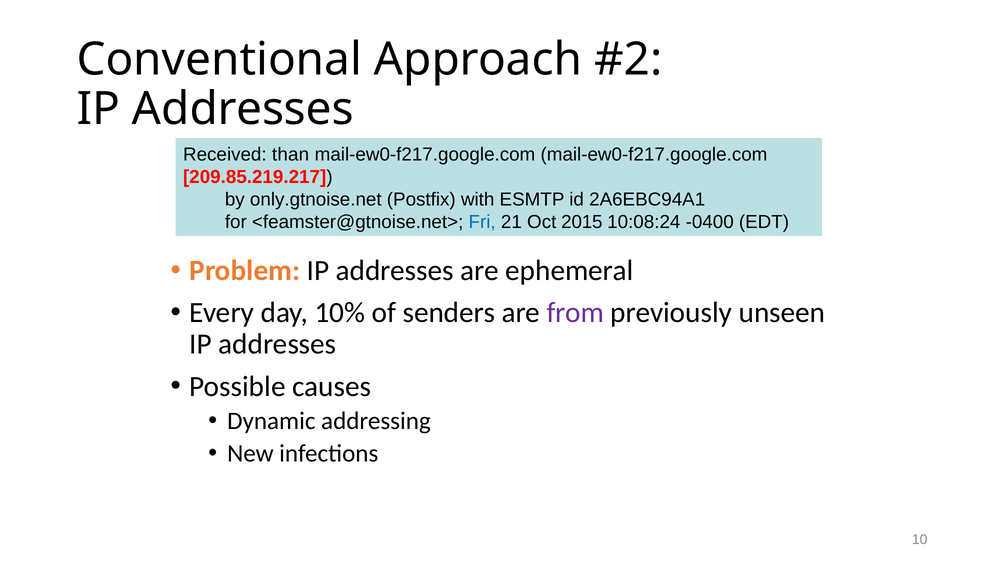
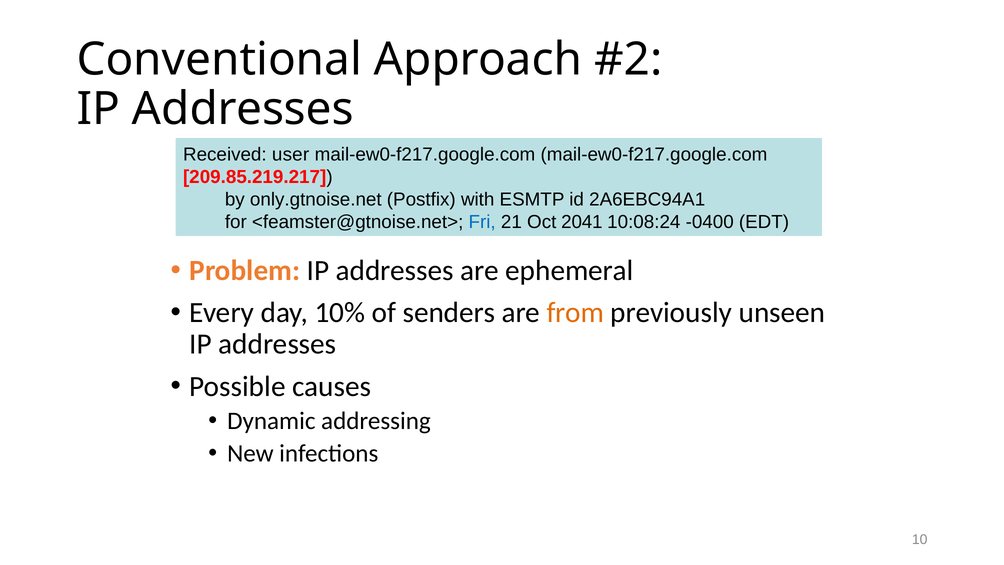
than: than -> user
2015: 2015 -> 2041
from colour: purple -> orange
